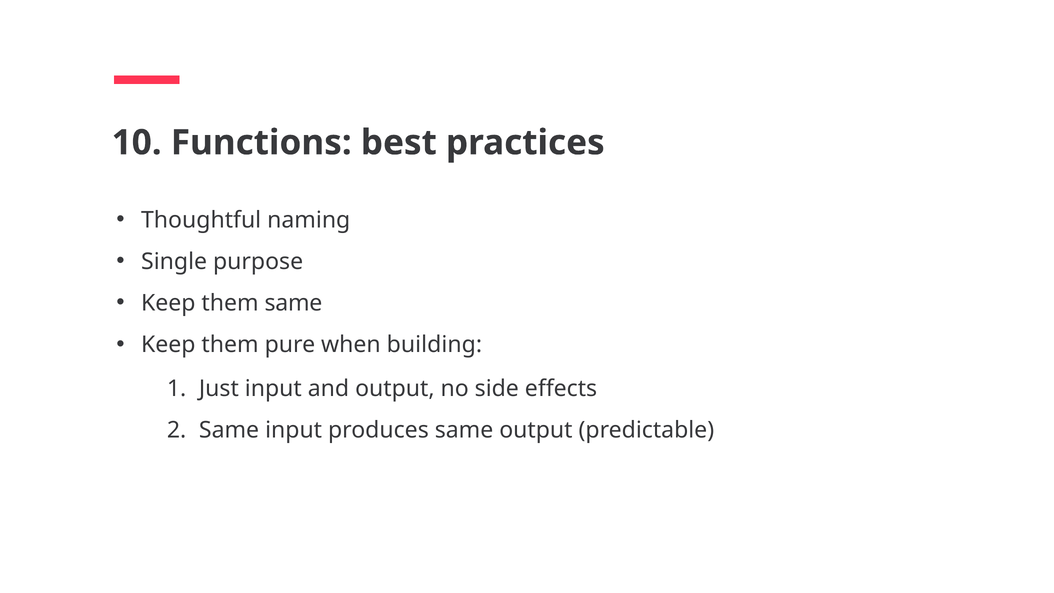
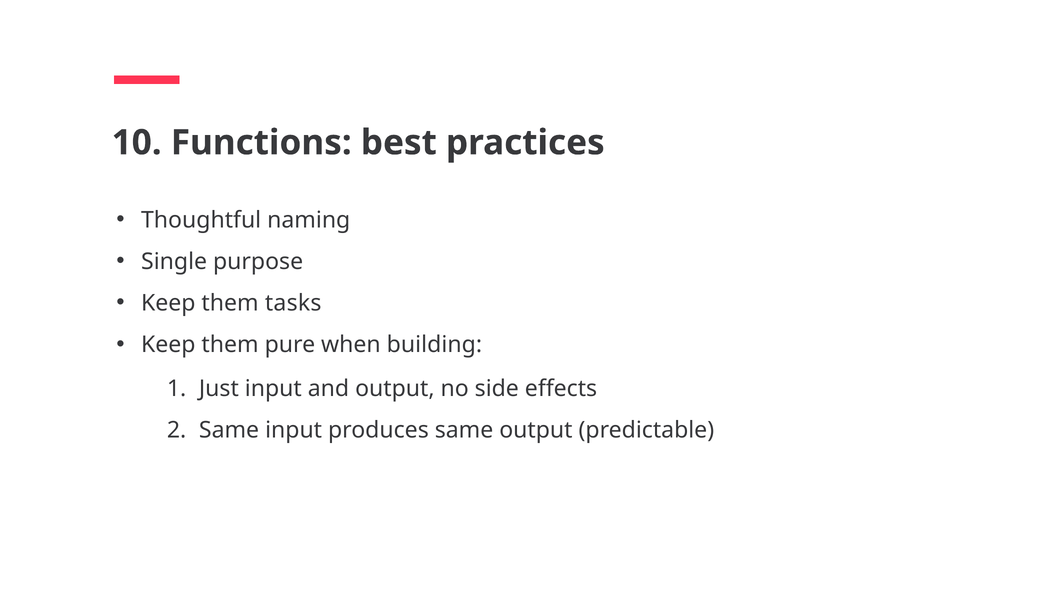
them same: same -> tasks
